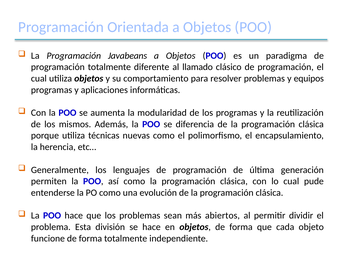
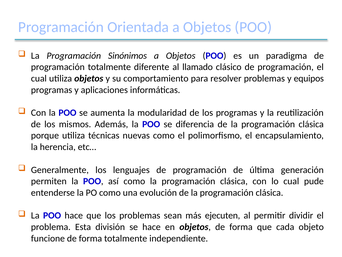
Javabeans: Javabeans -> Sinónimos
abiertos: abiertos -> ejecuten
